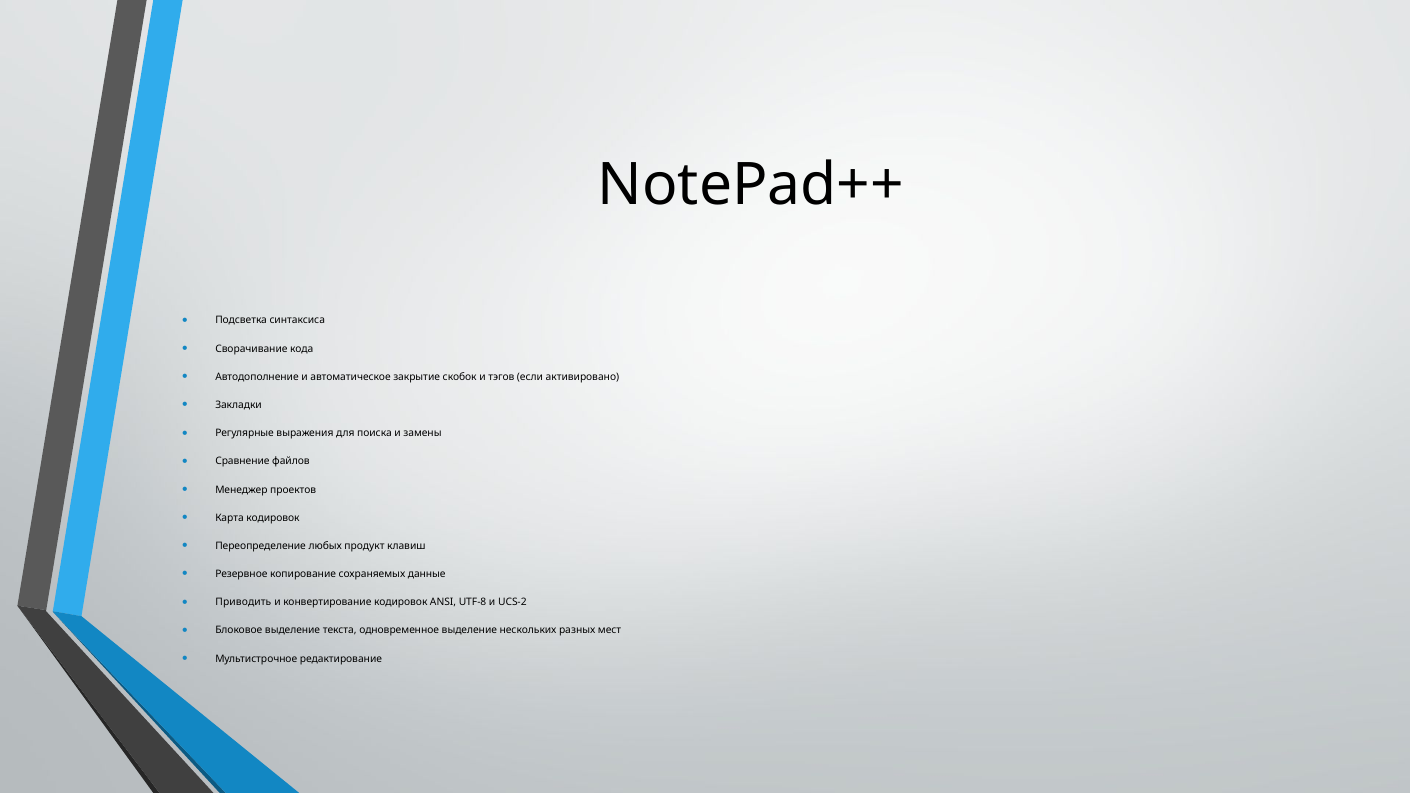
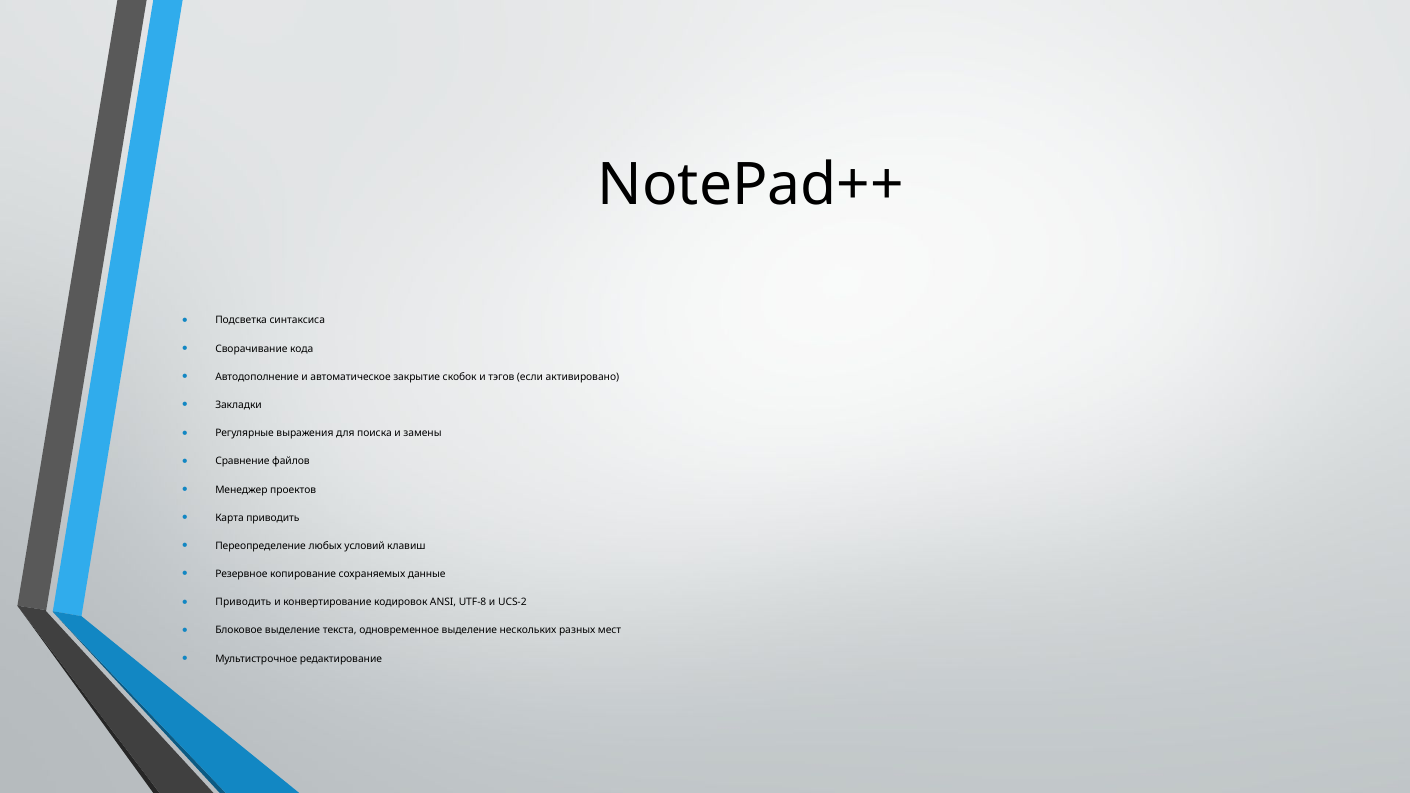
Карта кодировок: кодировок -> приводить
продукт: продукт -> условий
